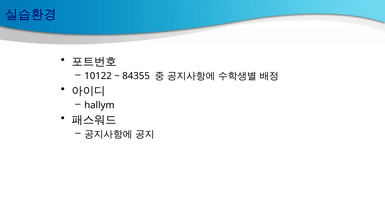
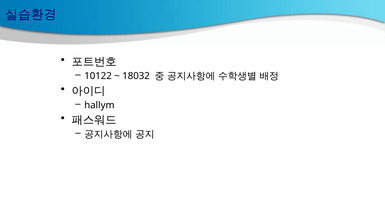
84355: 84355 -> 18032
